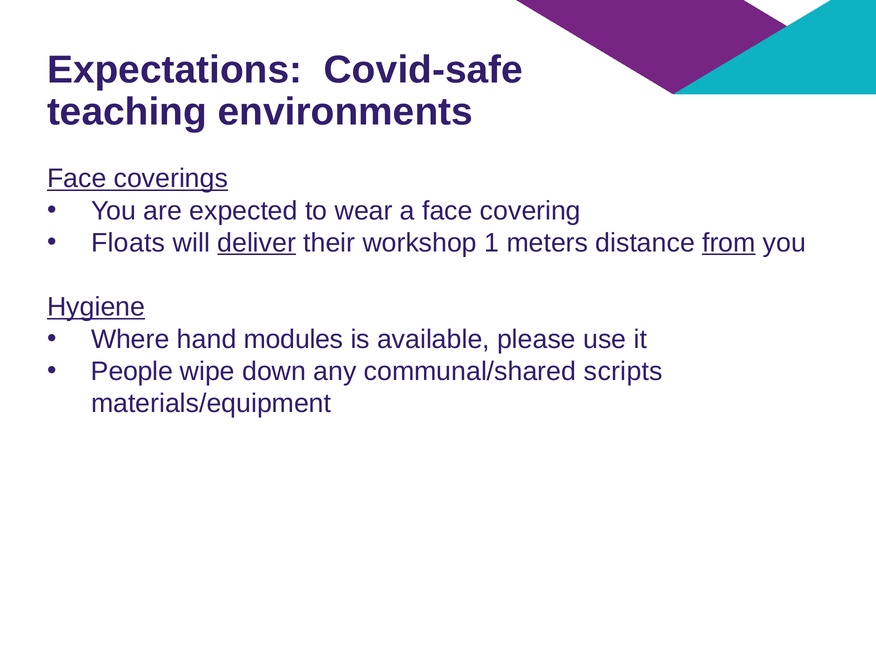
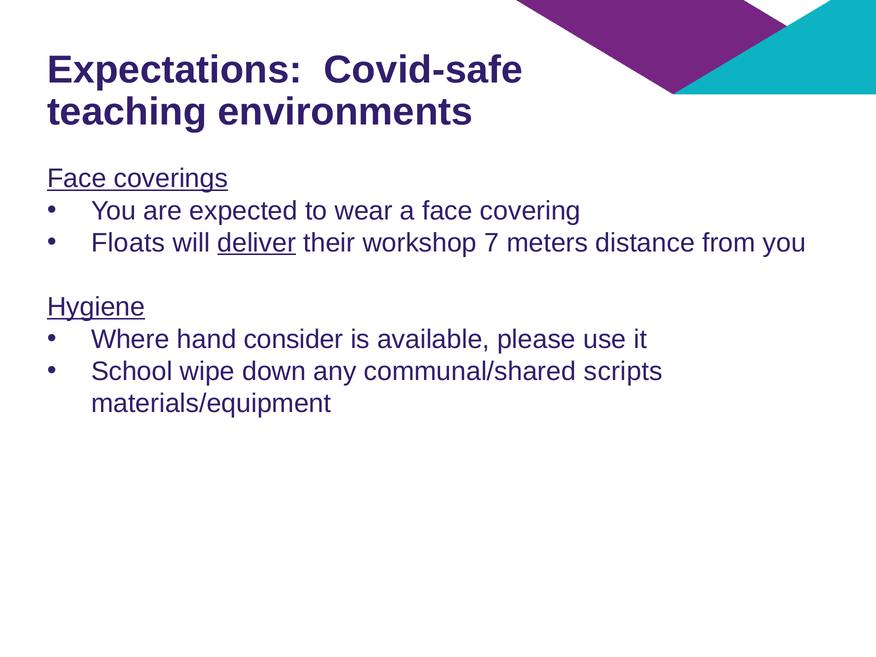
1: 1 -> 7
from underline: present -> none
modules: modules -> consider
People: People -> School
